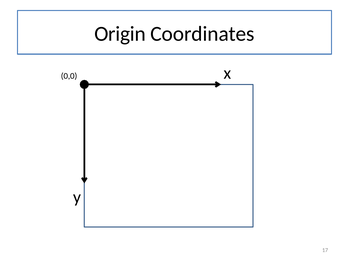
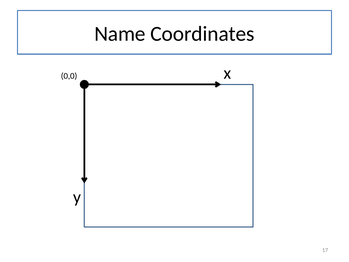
Origin: Origin -> Name
